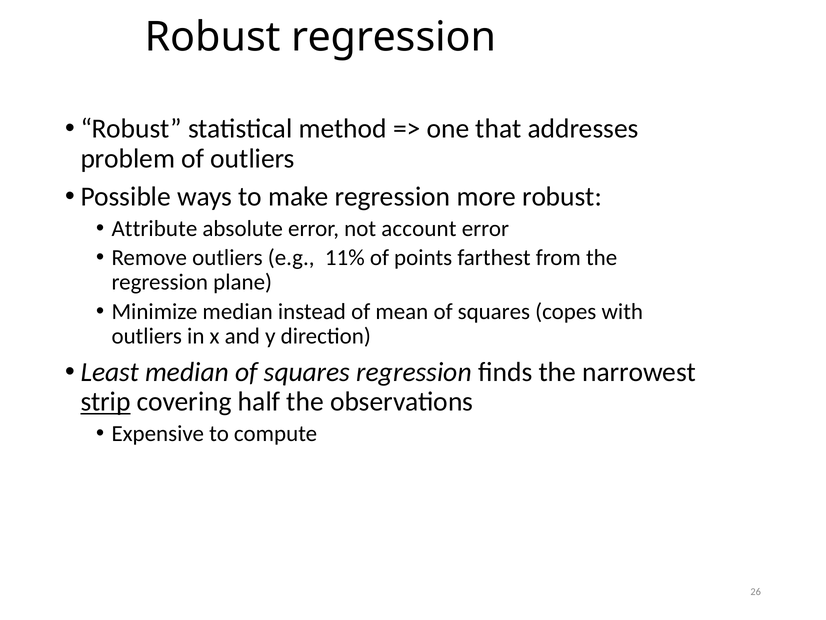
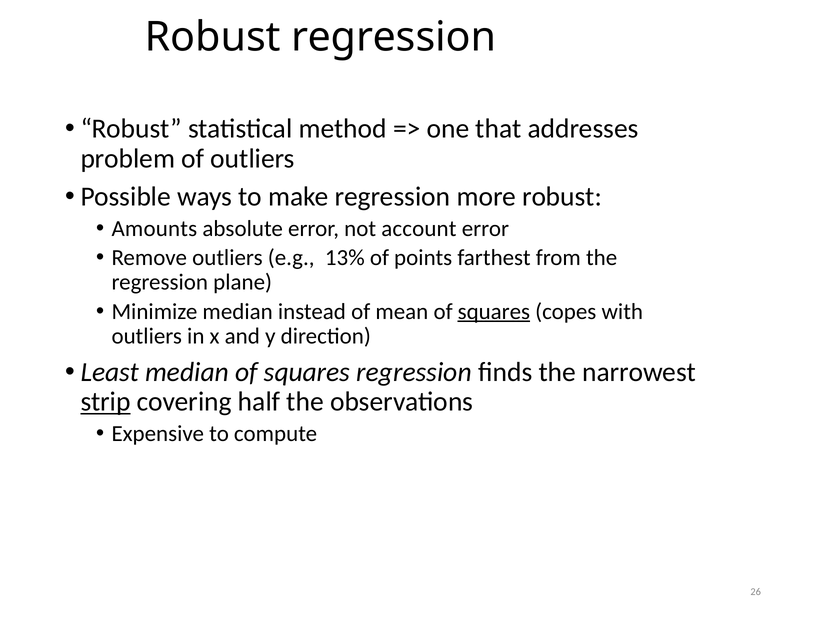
Attribute: Attribute -> Amounts
11%: 11% -> 13%
squares at (494, 311) underline: none -> present
